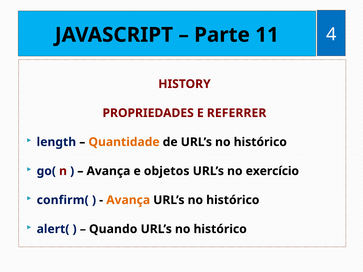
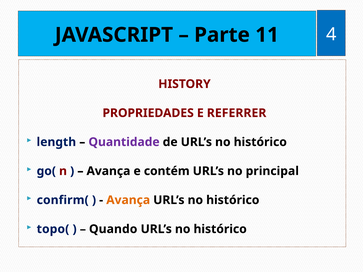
Quantidade colour: orange -> purple
objetos: objetos -> contém
exercício: exercício -> principal
alert(: alert( -> topo(
